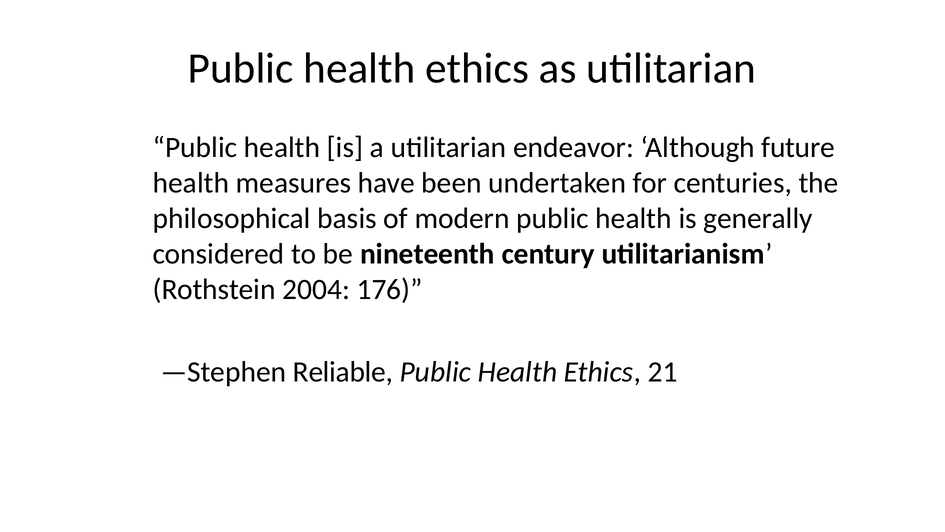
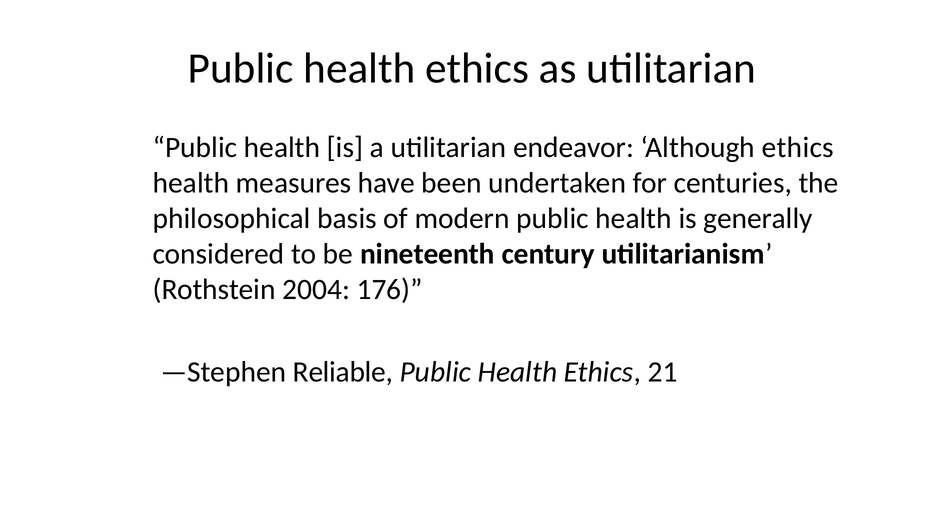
Although future: future -> ethics
